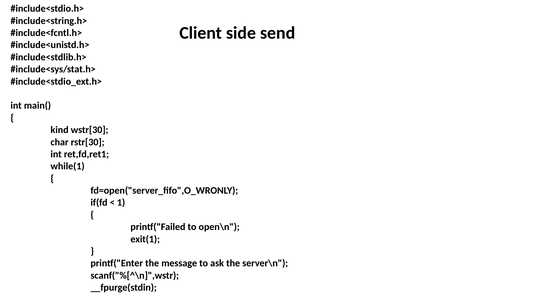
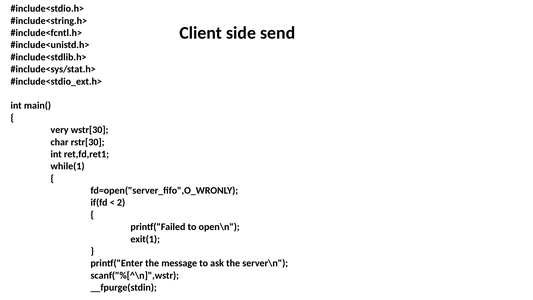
kind: kind -> very
1: 1 -> 2
